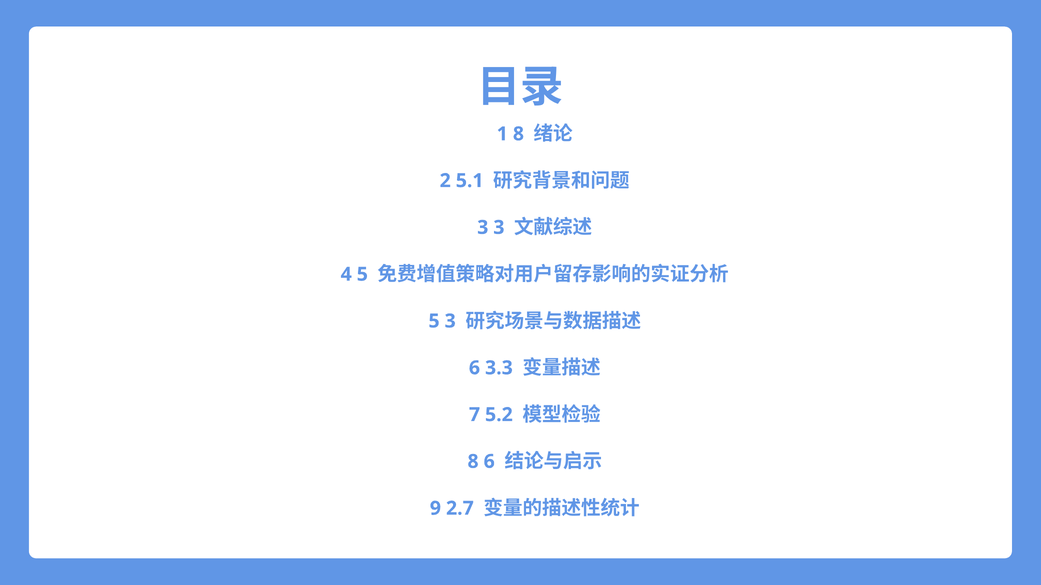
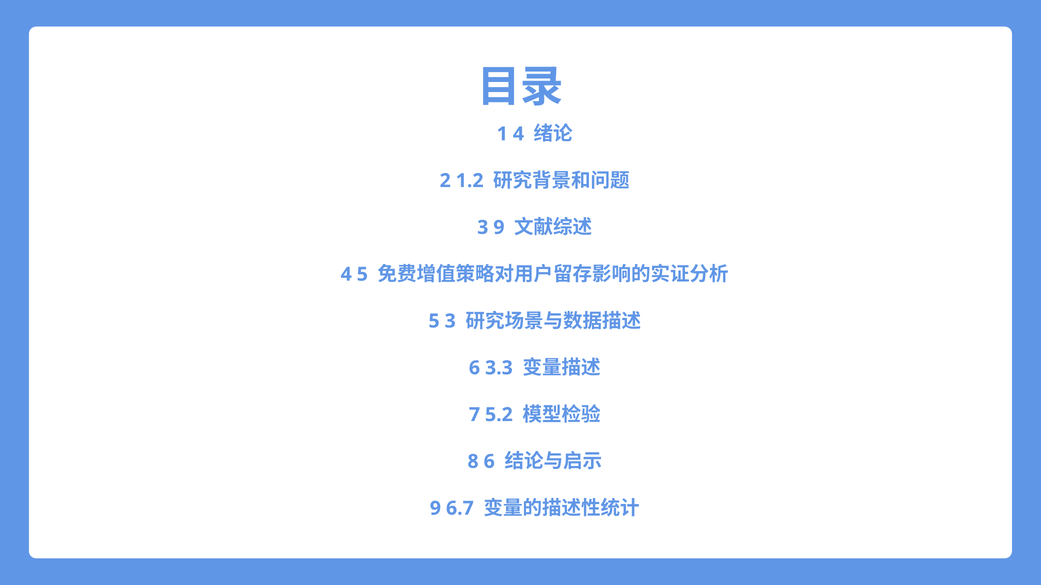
1 8: 8 -> 4
5.1: 5.1 -> 1.2
3 3: 3 -> 9
2.7: 2.7 -> 6.7
